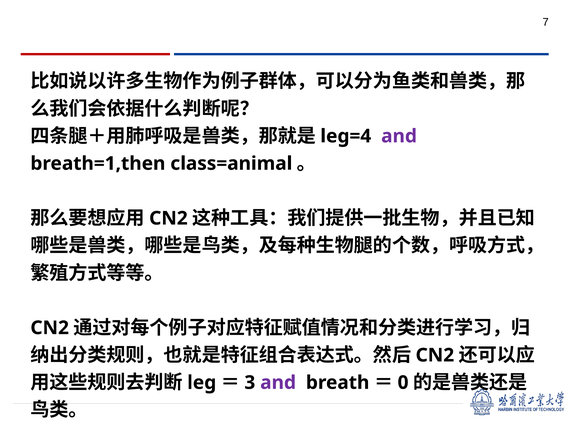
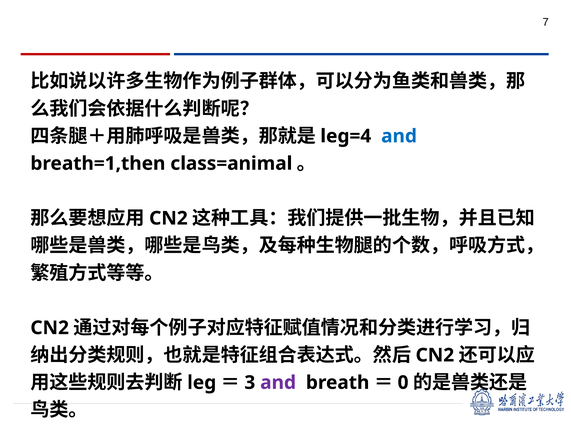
and at (399, 136) colour: purple -> blue
